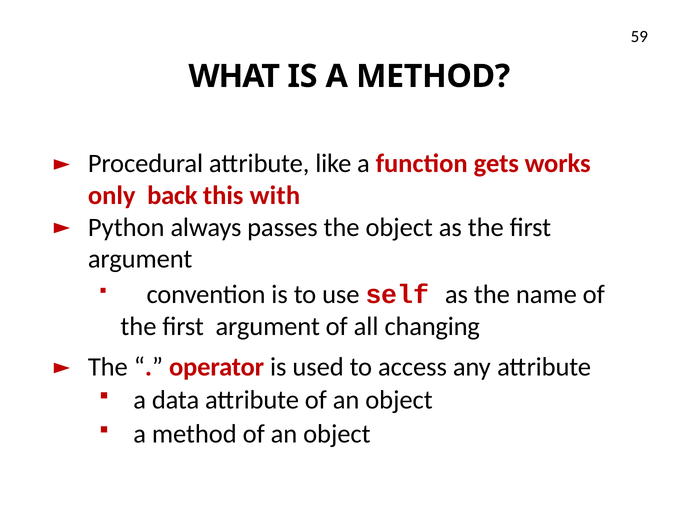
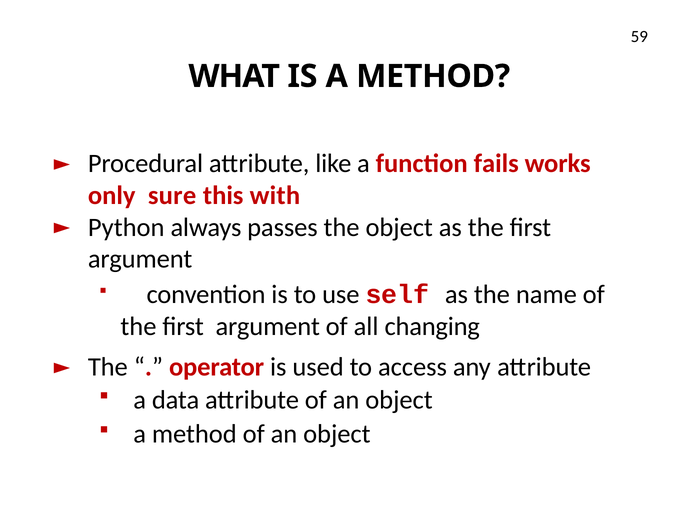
gets: gets -> fails
back: back -> sure
